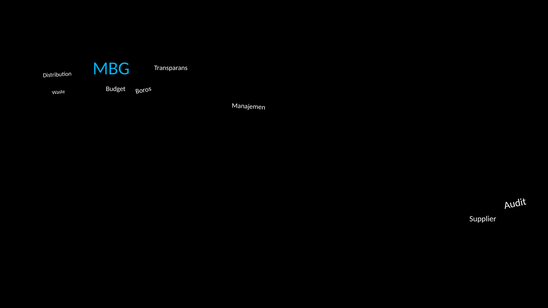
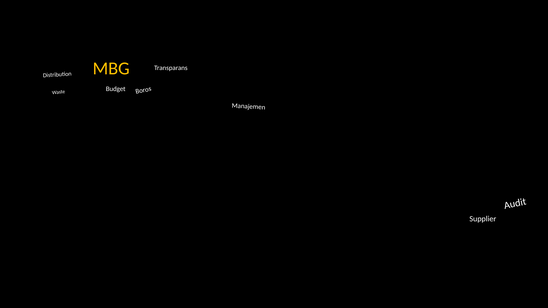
MBG colour: light blue -> yellow
